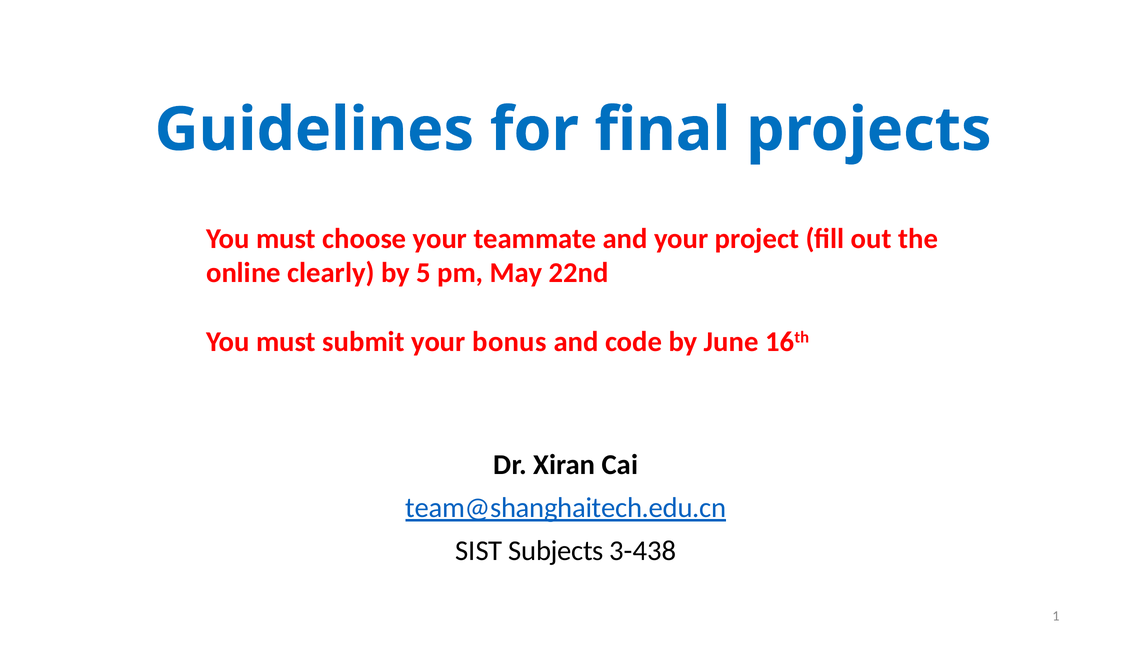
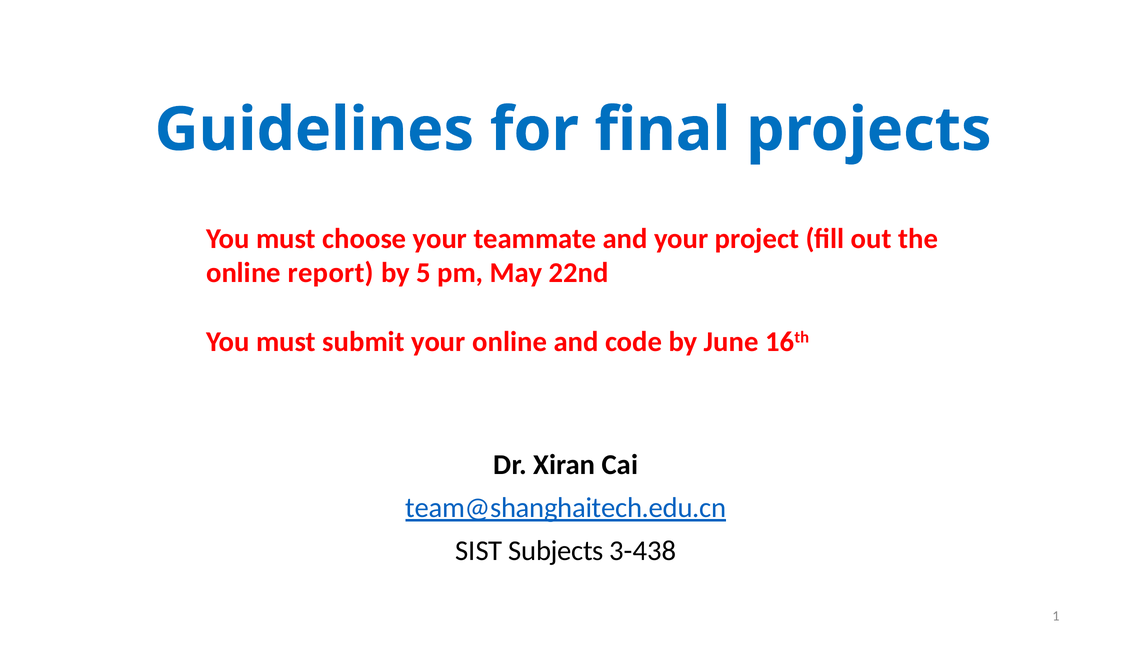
clearly: clearly -> report
your bonus: bonus -> online
